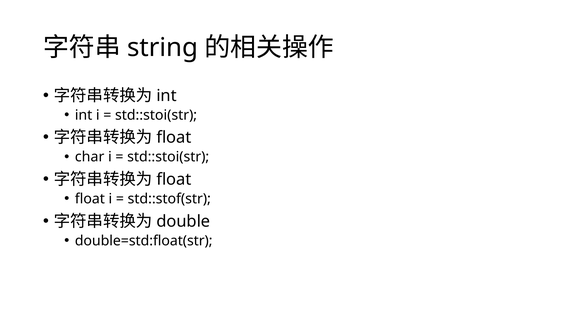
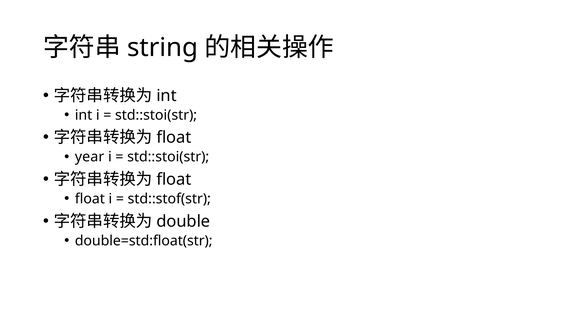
char: char -> year
